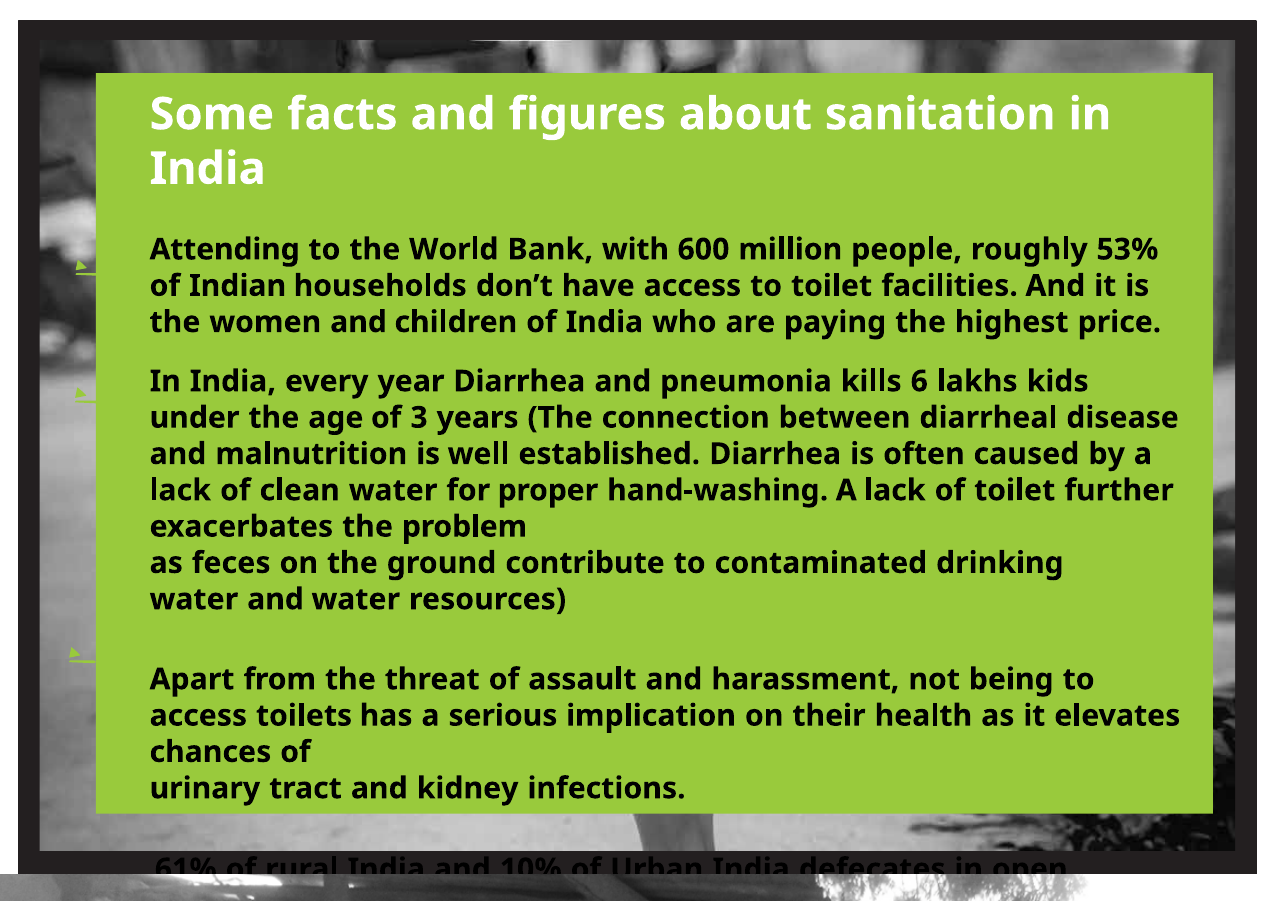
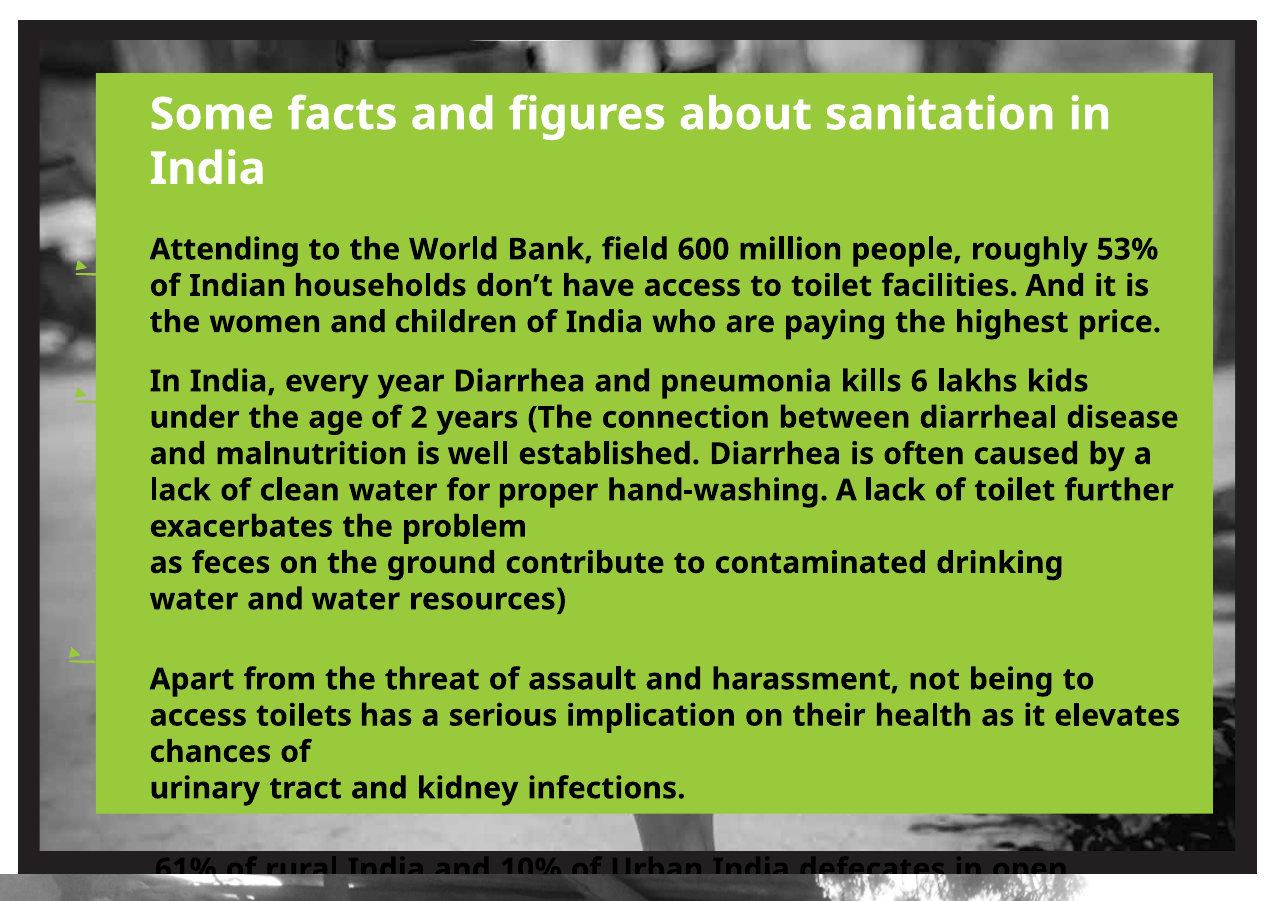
with: with -> field
3: 3 -> 2
